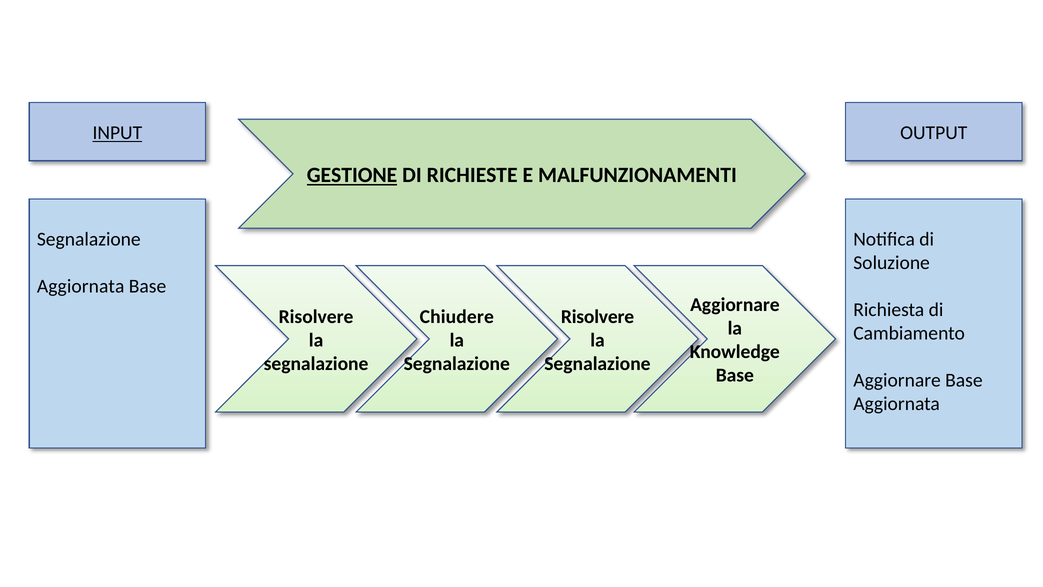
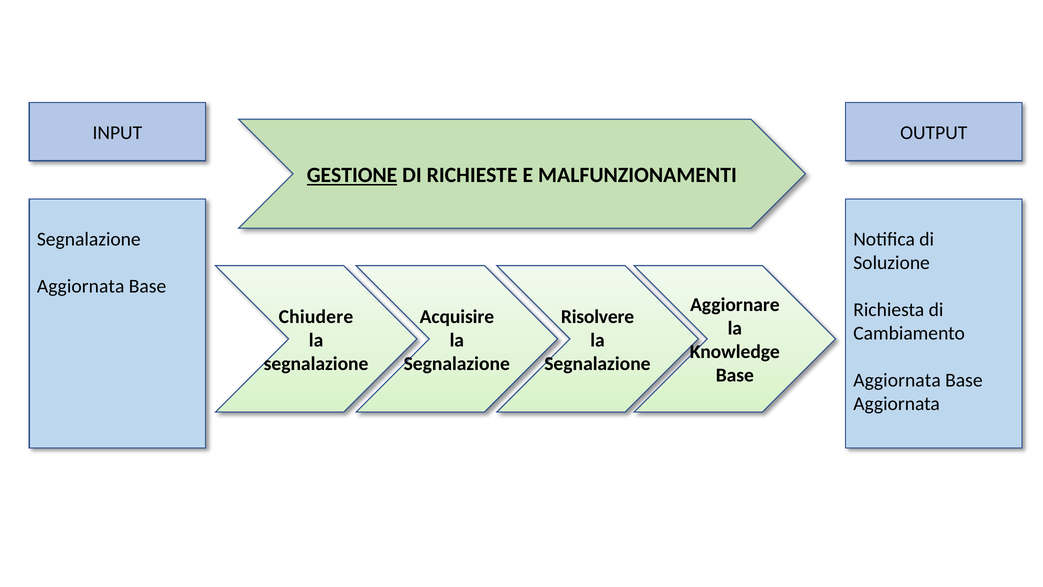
INPUT underline: present -> none
Risolvere at (316, 317): Risolvere -> Chiudere
Chiudere: Chiudere -> Acquisire
Aggiornare at (897, 380): Aggiornare -> Aggiornata
